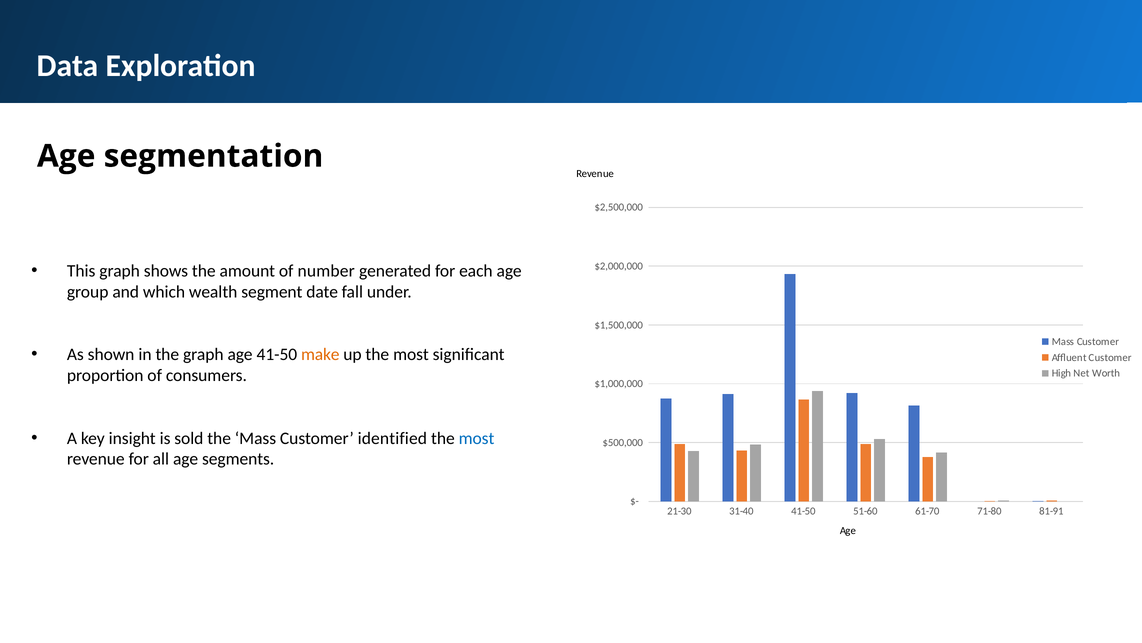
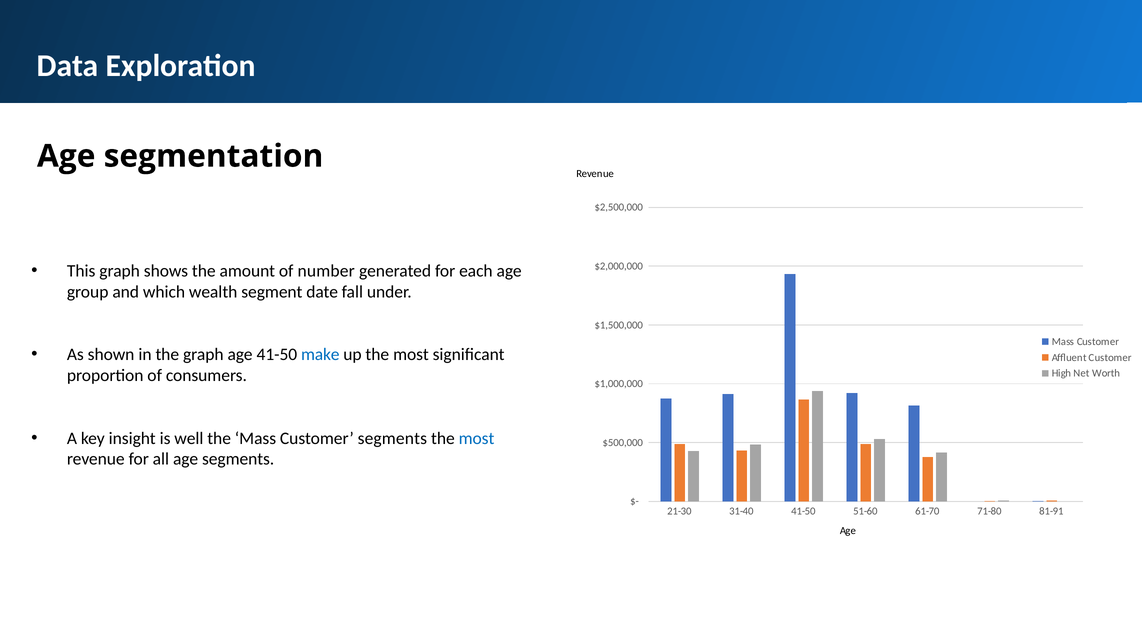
make colour: orange -> blue
sold: sold -> well
Customer identified: identified -> segments
